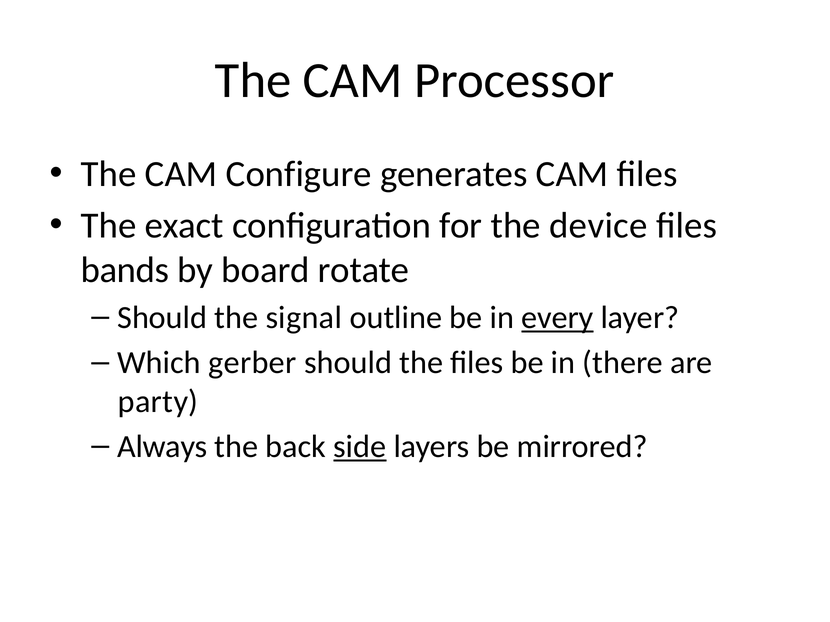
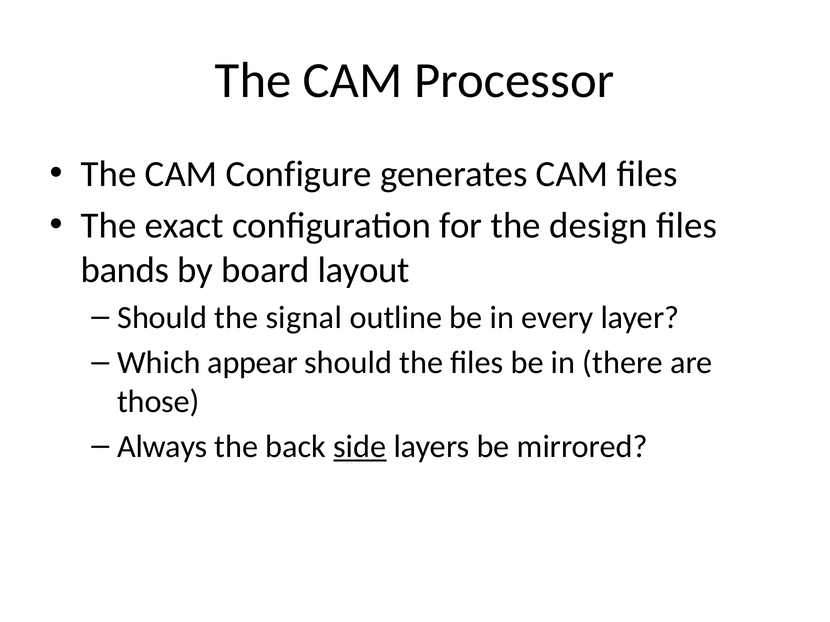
device: device -> design
rotate: rotate -> layout
every underline: present -> none
gerber: gerber -> appear
party: party -> those
